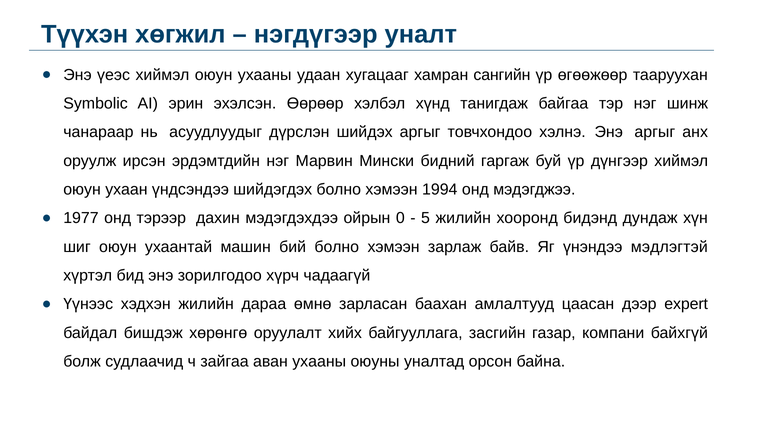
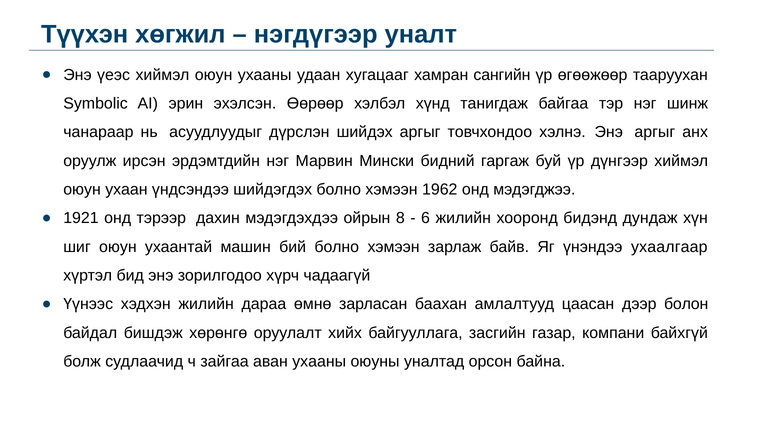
1994: 1994 -> 1962
1977: 1977 -> 1921
0: 0 -> 8
5: 5 -> 6
мэдлэгтэй: мэдлэгтэй -> ухаалгаар
expert: expert -> болон
